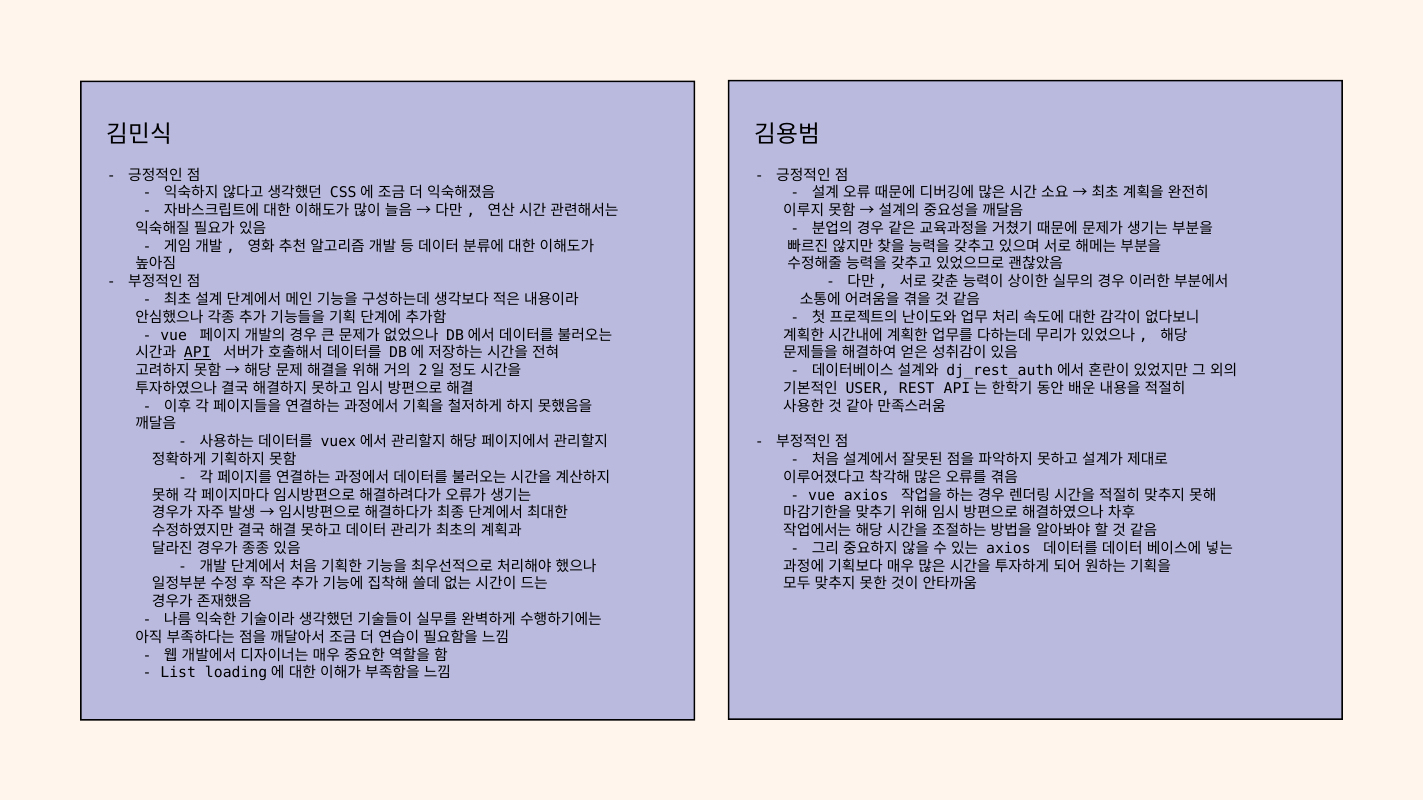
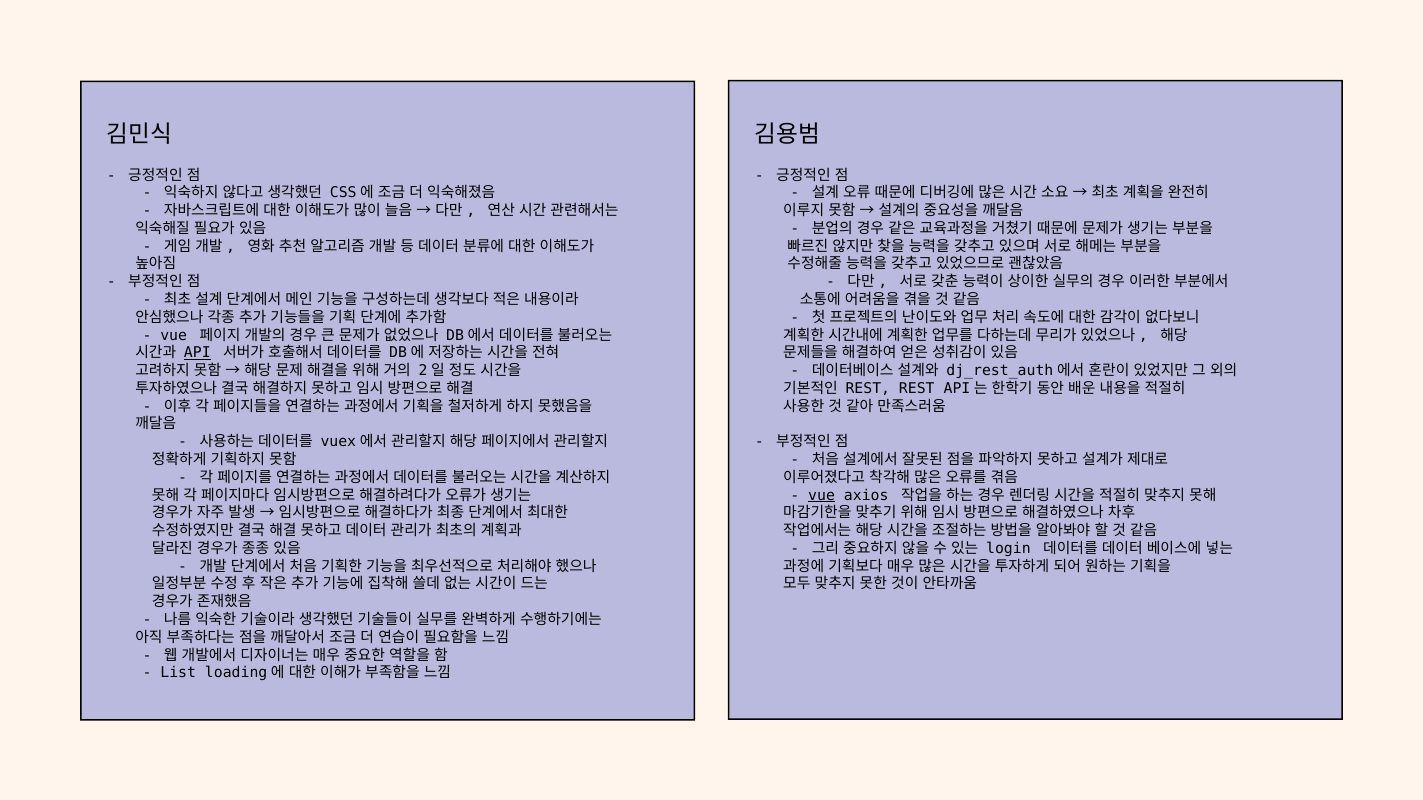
USER at (868, 389): USER -> REST
vue at (822, 495) underline: none -> present
axios at (1008, 549): axios -> login
